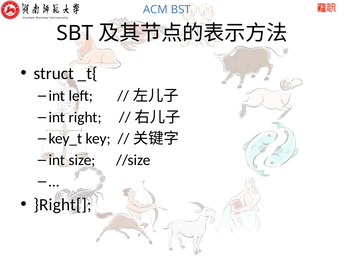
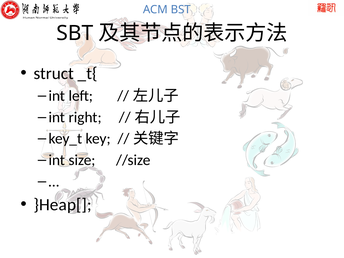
}Right[: }Right[ -> }Heap[
